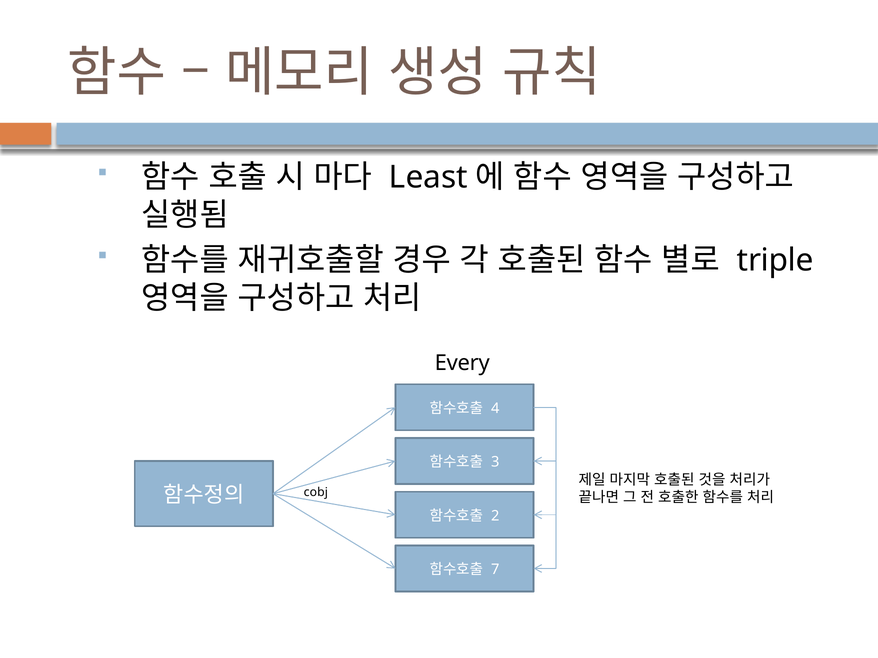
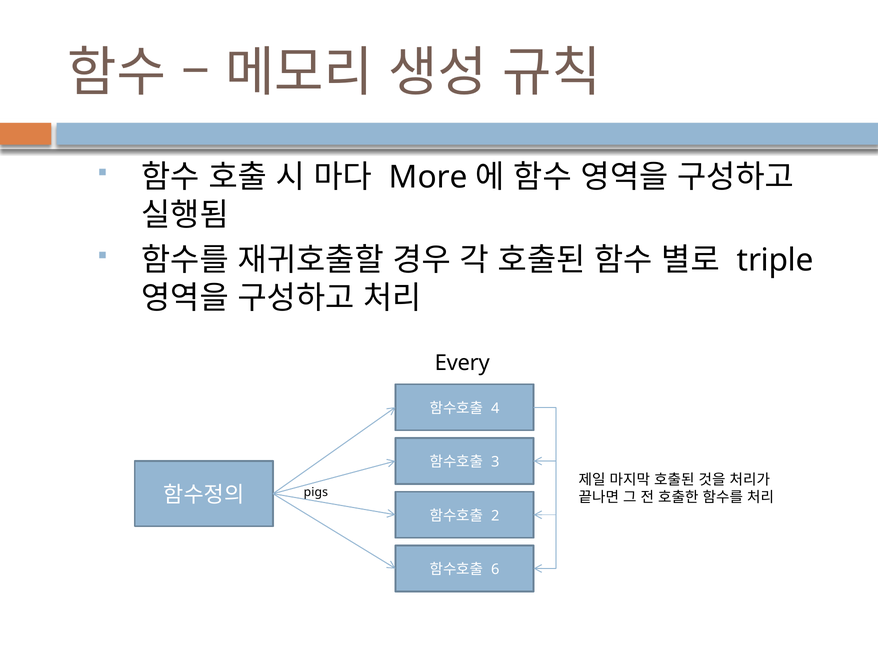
Least: Least -> More
cobj: cobj -> pigs
7: 7 -> 6
